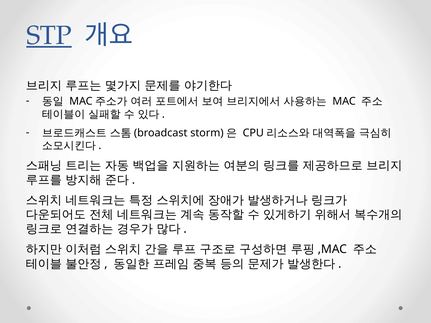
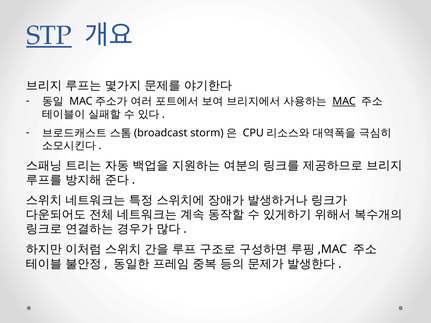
MAC underline: none -> present
